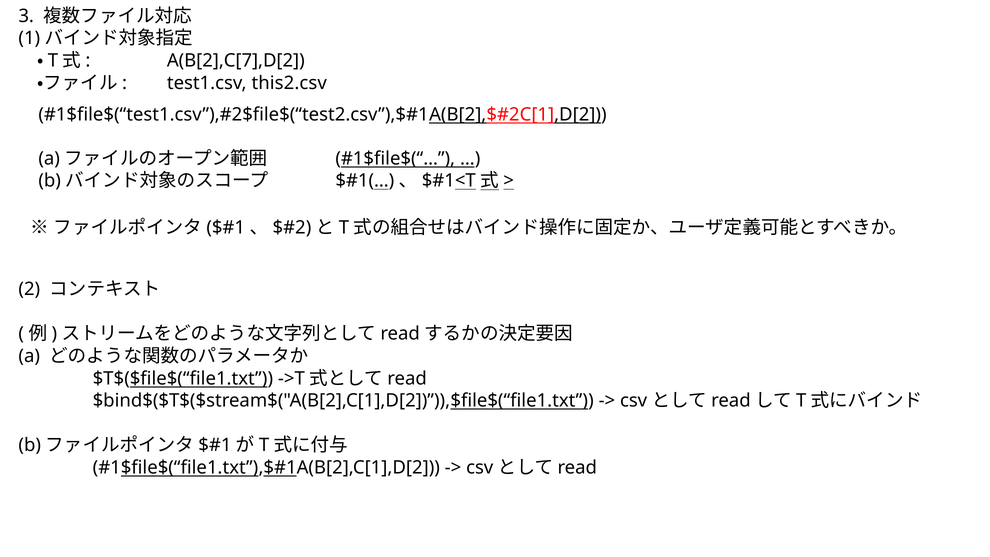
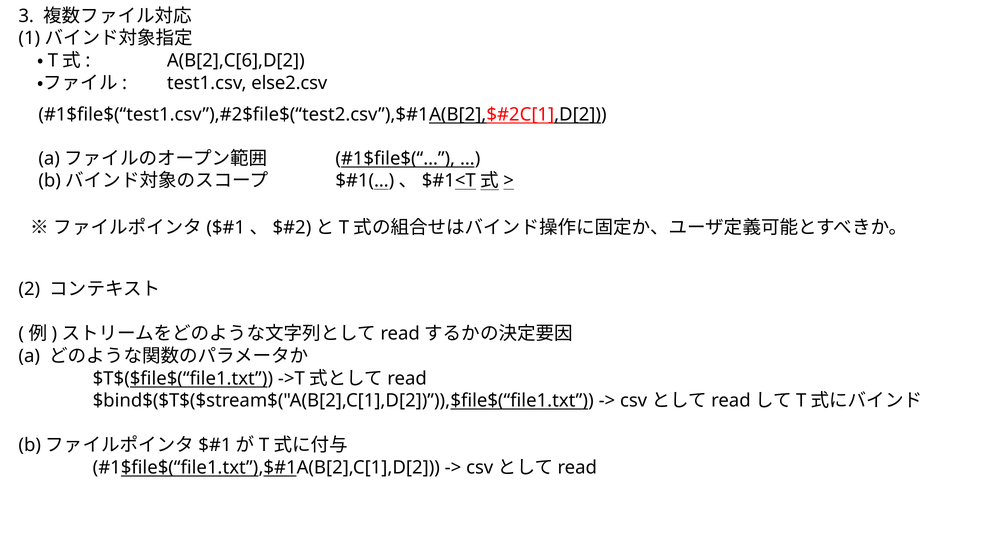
A(B[2],C[7],D[2: A(B[2],C[7],D[2 -> A(B[2],C[6],D[2
this2.csv: this2.csv -> else2.csv
